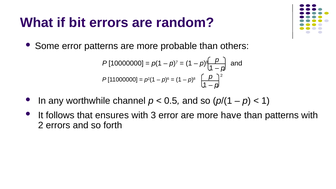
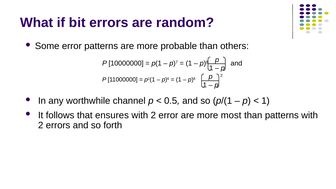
3 at (153, 115): 3 -> 2
have: have -> most
